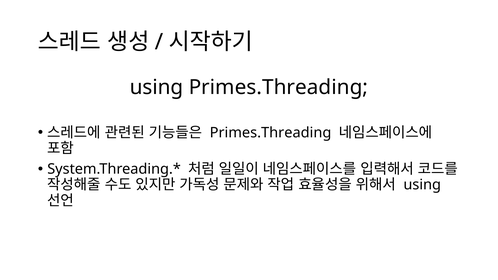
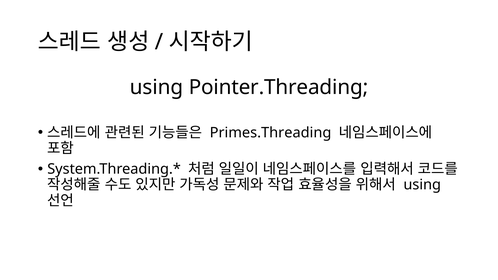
using Primes.Threading: Primes.Threading -> Pointer.Threading
